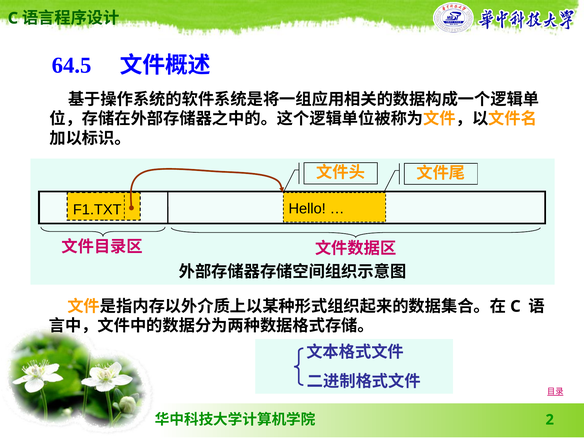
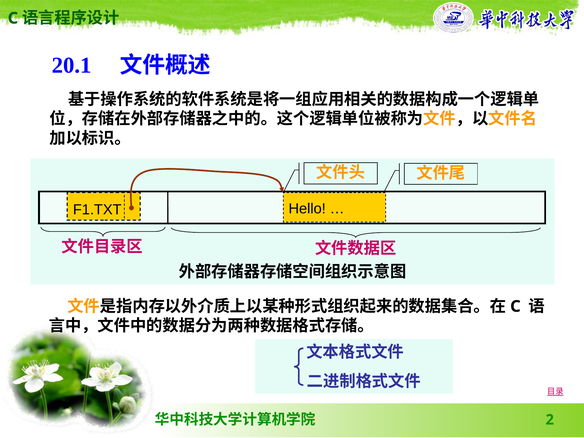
64.5: 64.5 -> 20.1
